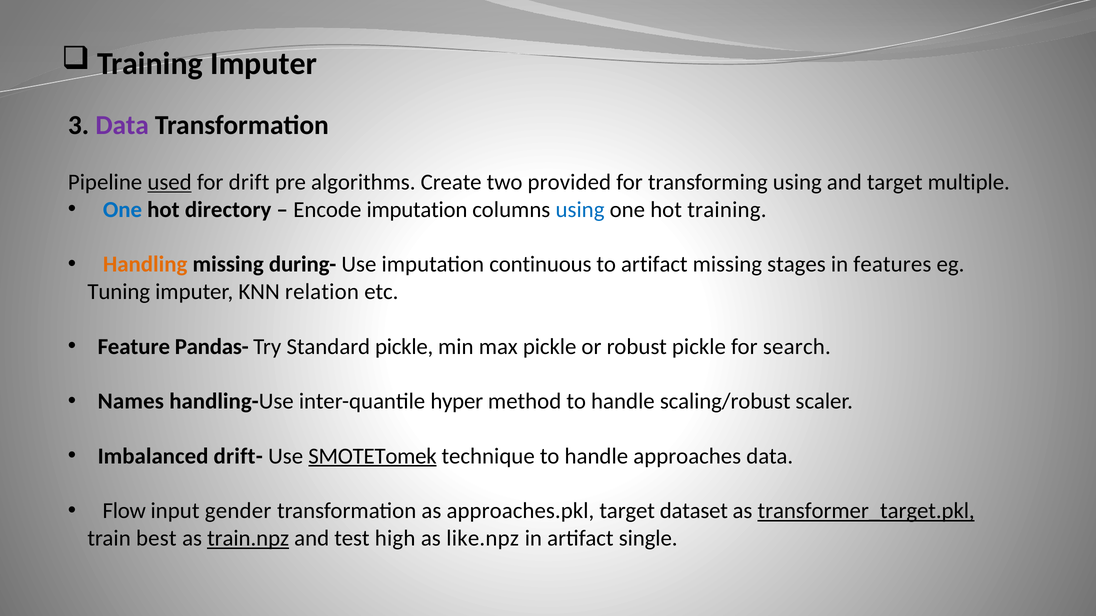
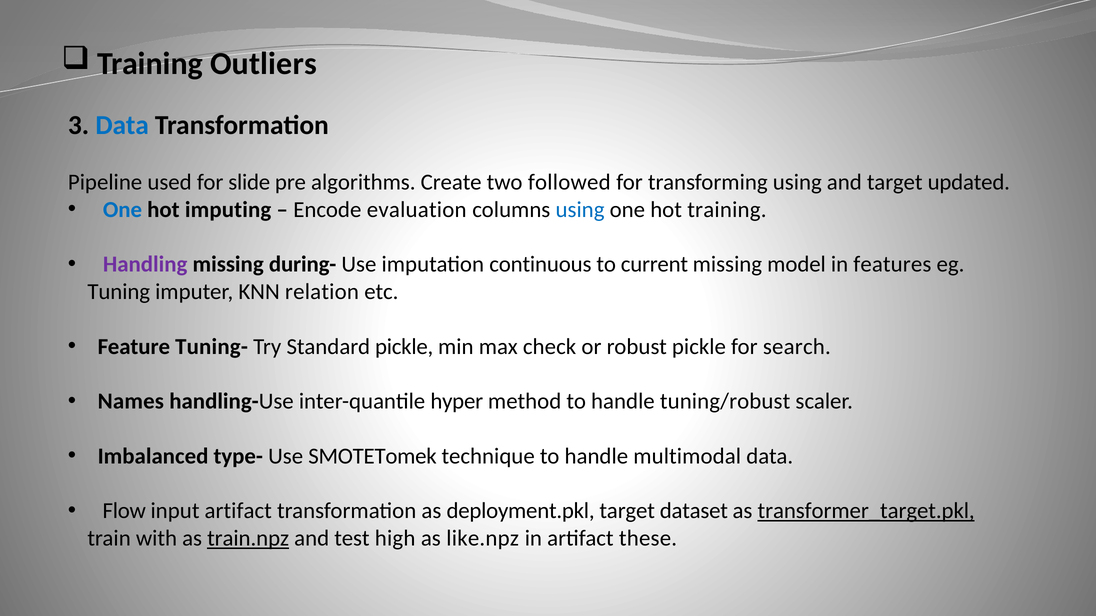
Training Imputer: Imputer -> Outliers
Data at (122, 125) colour: purple -> blue
used underline: present -> none
drift: drift -> slide
provided: provided -> followed
multiple: multiple -> updated
directory: directory -> imputing
Encode imputation: imputation -> evaluation
Handling colour: orange -> purple
to artifact: artifact -> current
stages: stages -> model
Pandas-: Pandas- -> Tuning-
max pickle: pickle -> check
scaling/robust: scaling/robust -> tuning/robust
drift-: drift- -> type-
SMOTETomek underline: present -> none
approaches: approaches -> multimodal
input gender: gender -> artifact
approaches.pkl: approaches.pkl -> deployment.pkl
best: best -> with
single: single -> these
